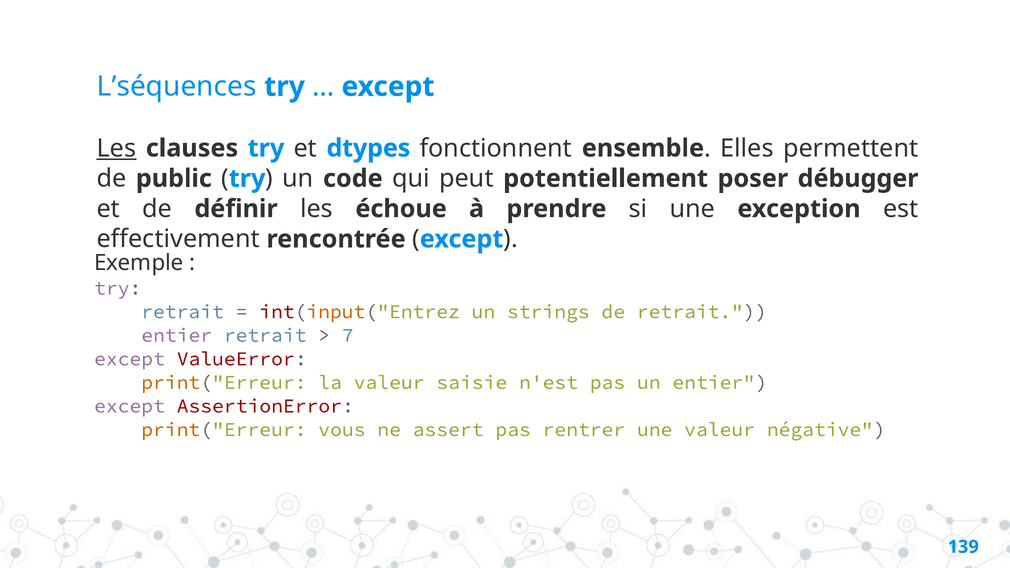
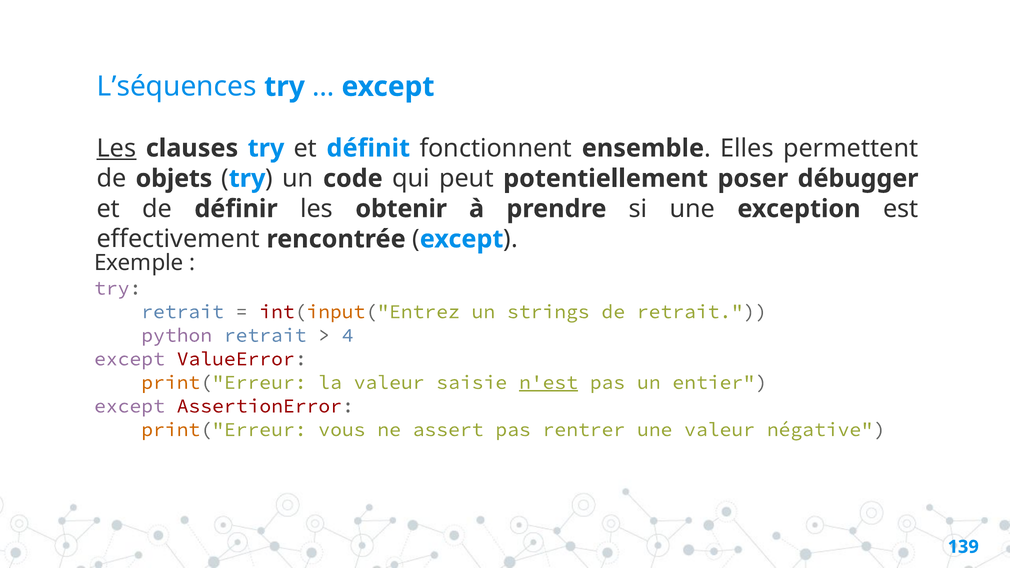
dtypes: dtypes -> définit
public: public -> objets
échoue: échoue -> obtenir
entier at (177, 335): entier -> python
7: 7 -> 4
n'est underline: none -> present
